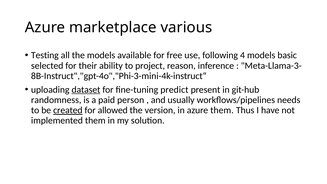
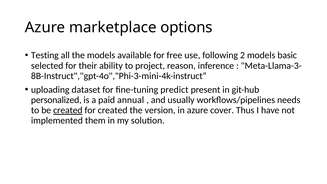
various: various -> options
4: 4 -> 2
dataset underline: present -> none
randomness: randomness -> personalized
person: person -> annual
for allowed: allowed -> created
azure them: them -> cover
